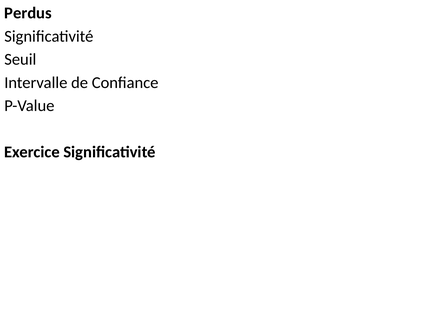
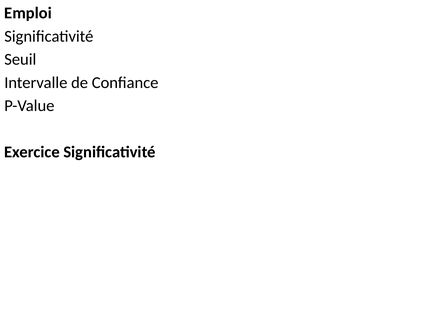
Perdus: Perdus -> Emploi
